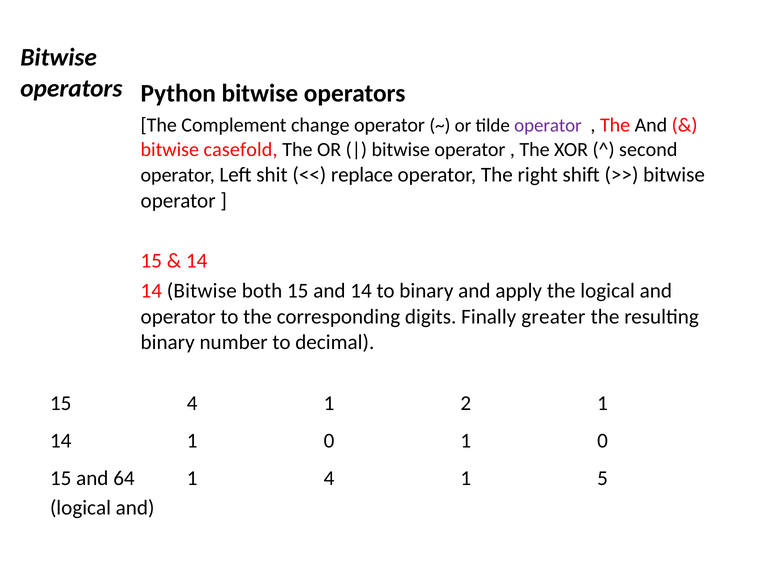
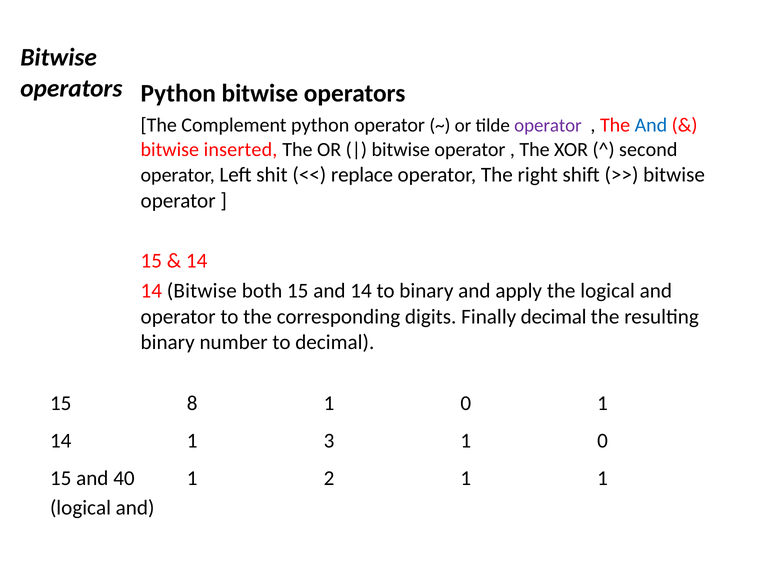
Complement change: change -> python
And at (651, 125) colour: black -> blue
casefold: casefold -> inserted
Finally greater: greater -> decimal
15 4: 4 -> 8
2 at (466, 403): 2 -> 0
14 1 0: 0 -> 3
64: 64 -> 40
1 4: 4 -> 2
1 5: 5 -> 1
